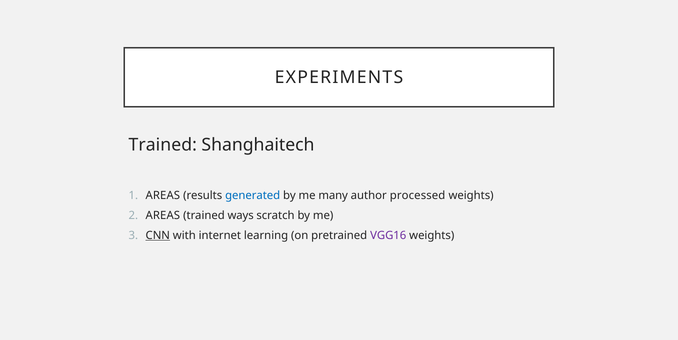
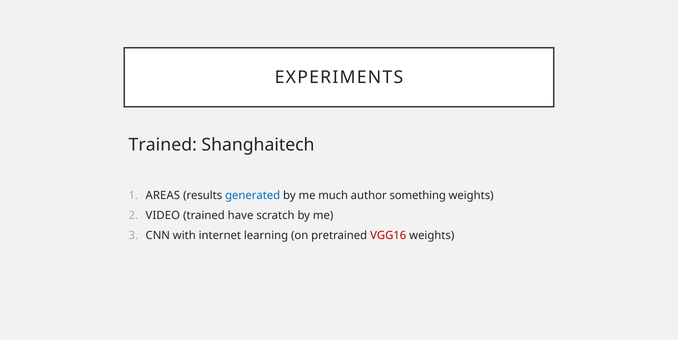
many: many -> much
processed: processed -> something
AREAS at (163, 215): AREAS -> VIDEO
ways: ways -> have
CNN underline: present -> none
VGG16 colour: purple -> red
